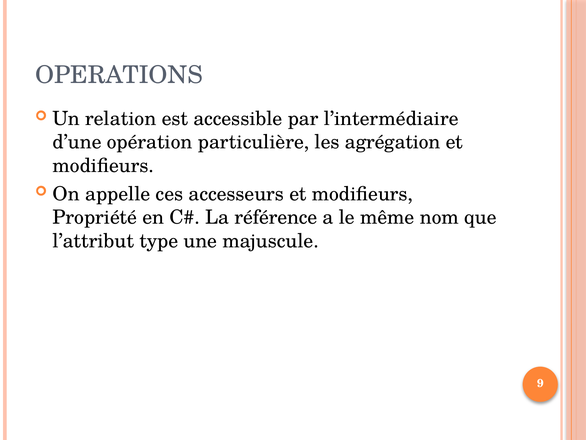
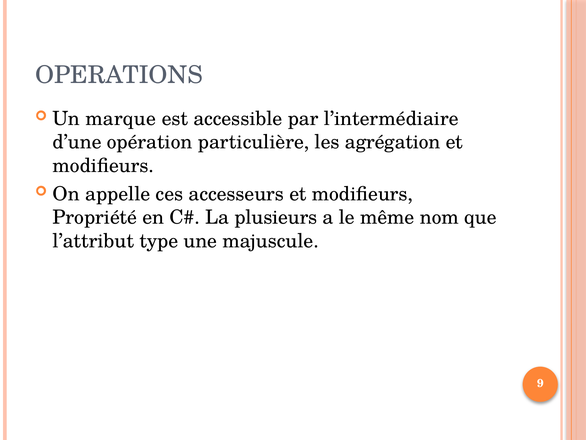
relation: relation -> marque
référence: référence -> plusieurs
